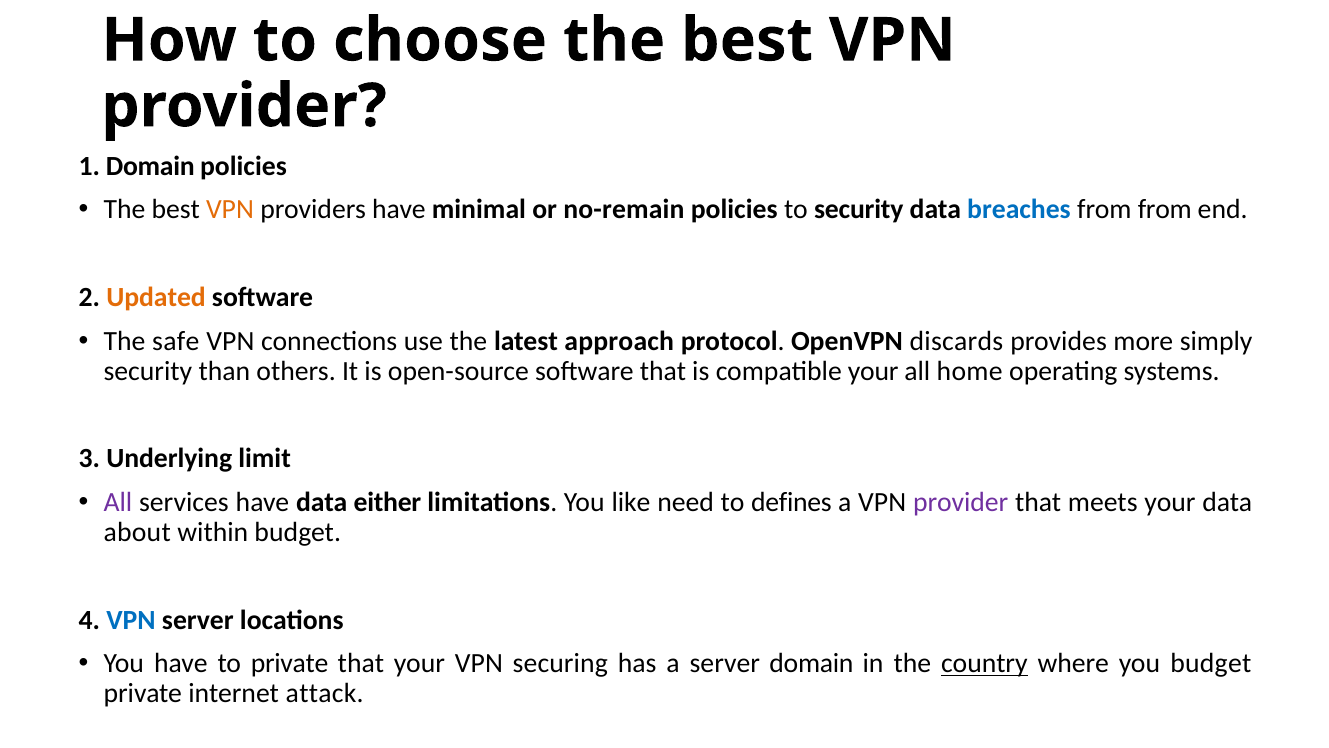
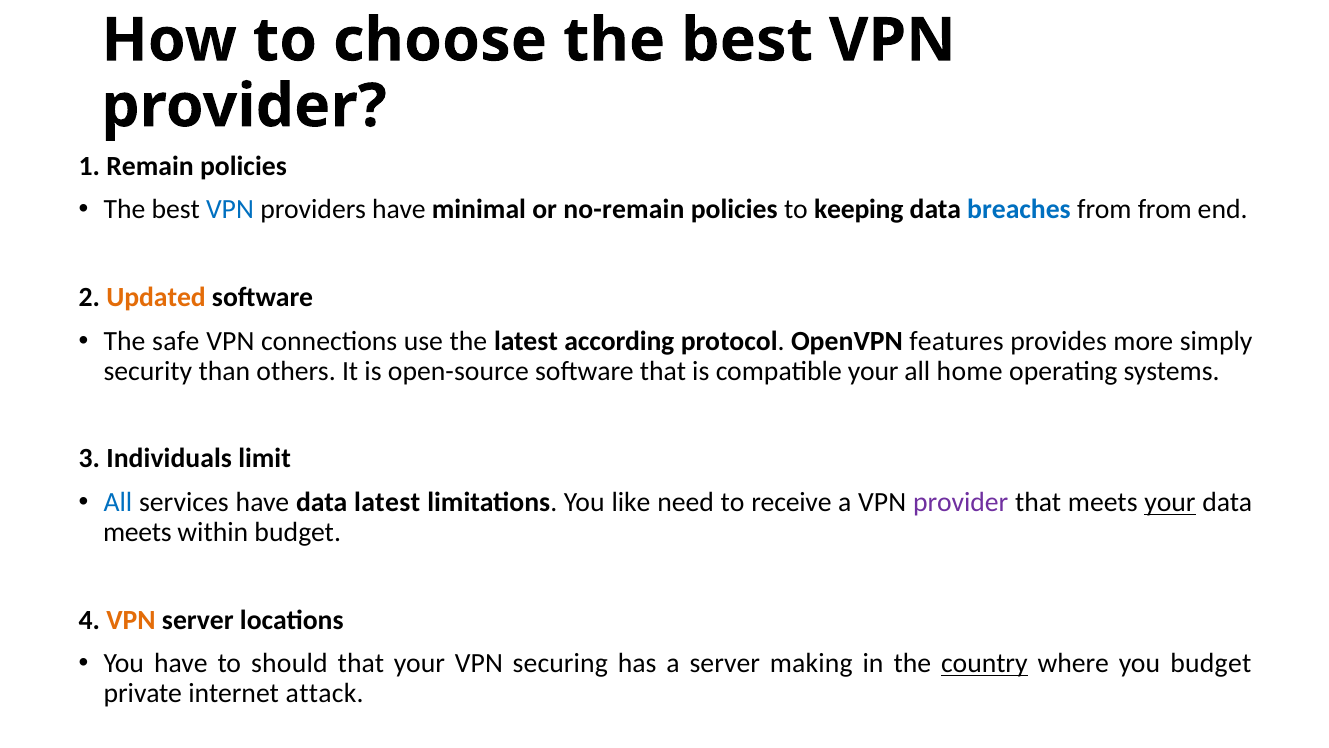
1 Domain: Domain -> Remain
VPN at (230, 210) colour: orange -> blue
to security: security -> keeping
approach: approach -> according
discards: discards -> features
Underlying: Underlying -> Individuals
All at (118, 502) colour: purple -> blue
data either: either -> latest
defines: defines -> receive
your at (1170, 502) underline: none -> present
about at (137, 532): about -> meets
VPN at (131, 620) colour: blue -> orange
to private: private -> should
server domain: domain -> making
